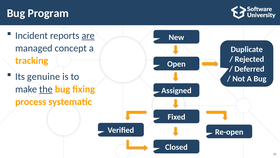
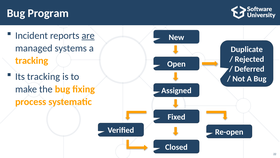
concept: concept -> systems
Its genuine: genuine -> tracking
the underline: present -> none
